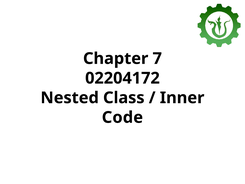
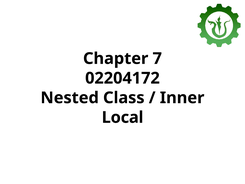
Code: Code -> Local
